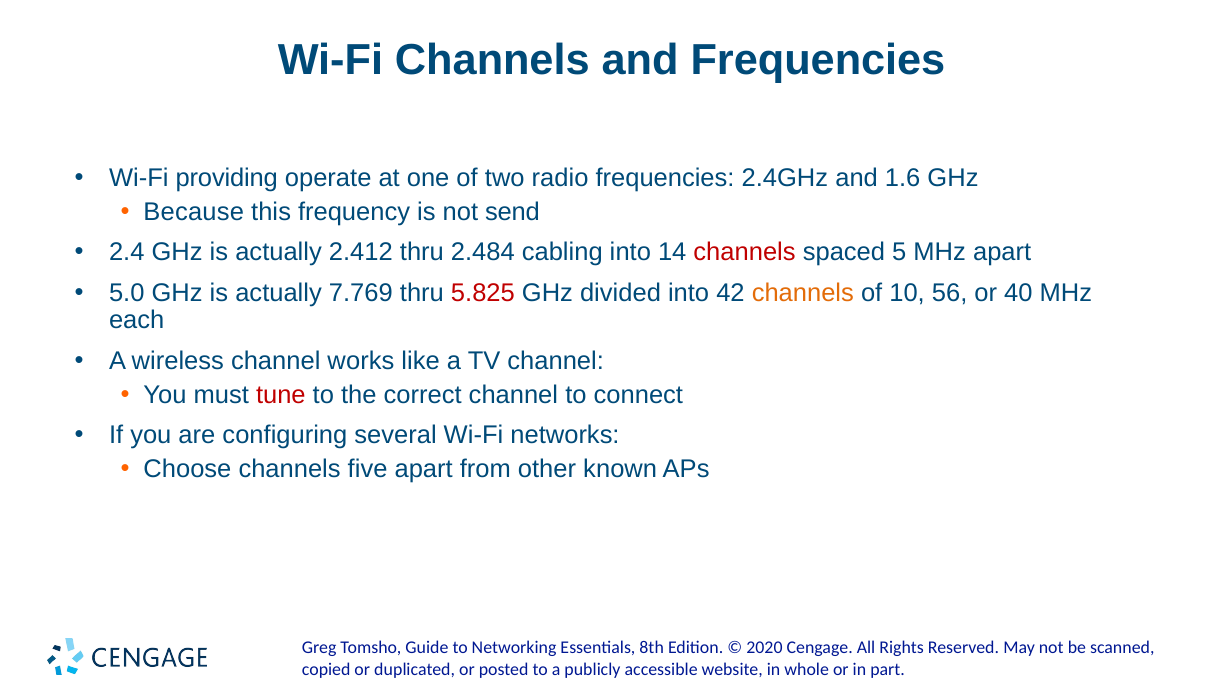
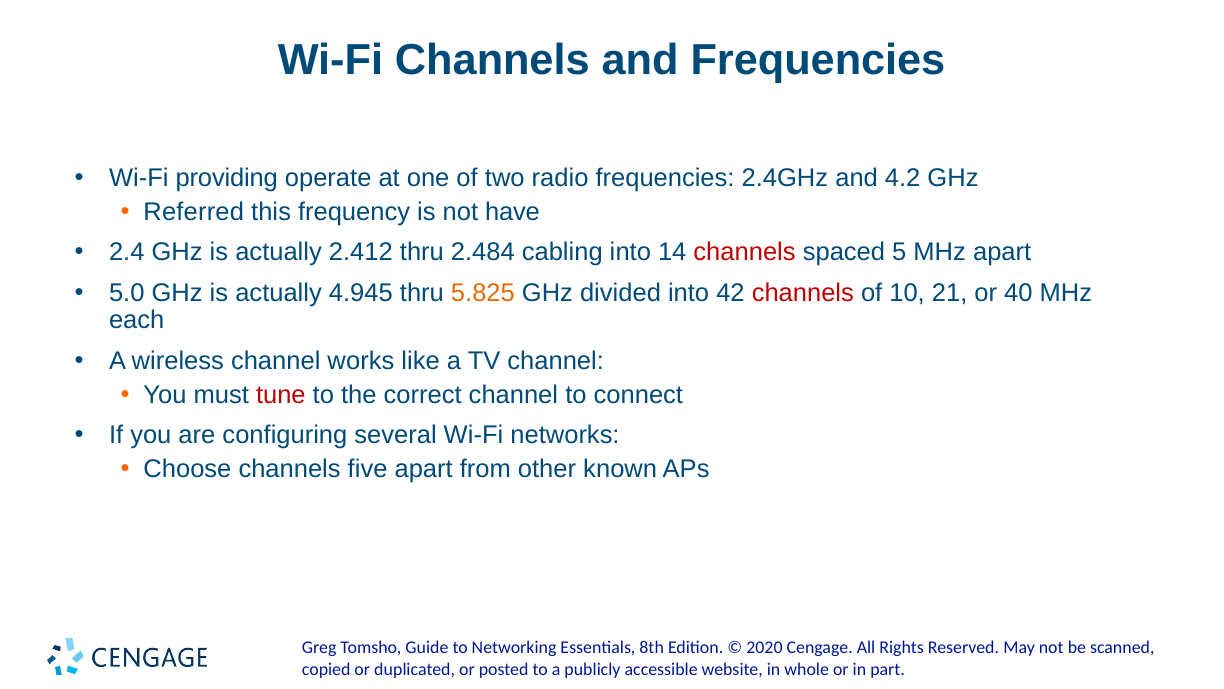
1.6: 1.6 -> 4.2
Because: Because -> Referred
send: send -> have
7.769: 7.769 -> 4.945
5.825 colour: red -> orange
channels at (803, 293) colour: orange -> red
56: 56 -> 21
